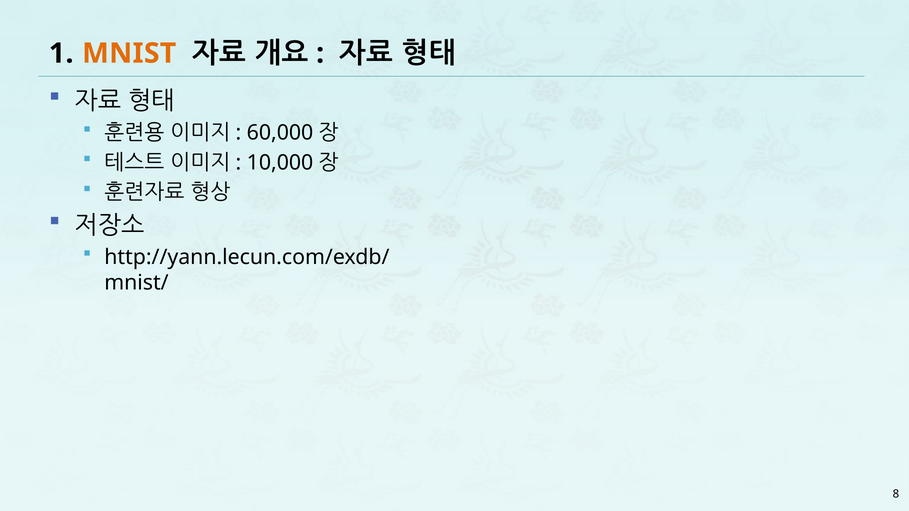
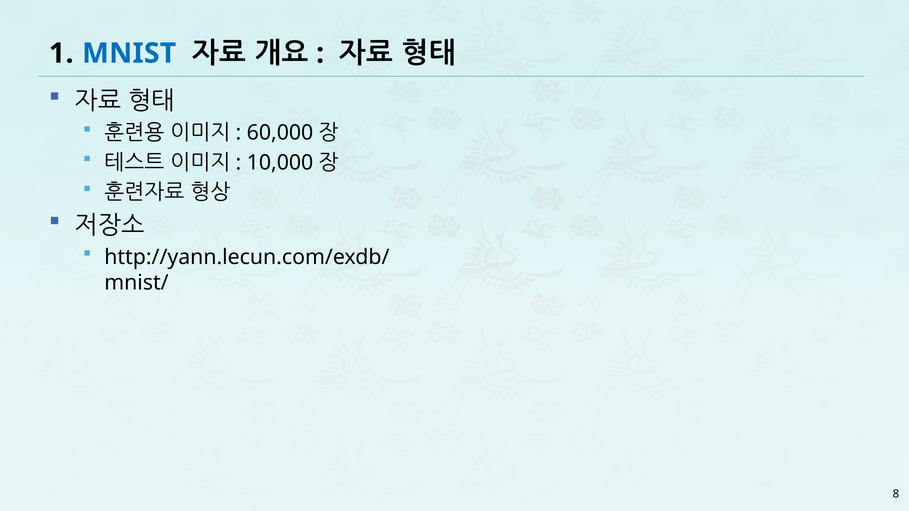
MNIST colour: orange -> blue
